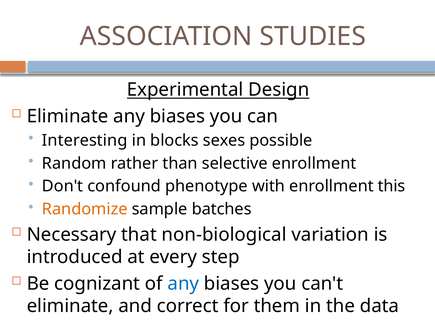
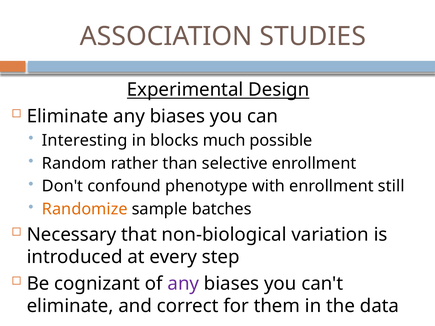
sexes: sexes -> much
this: this -> still
any at (183, 284) colour: blue -> purple
